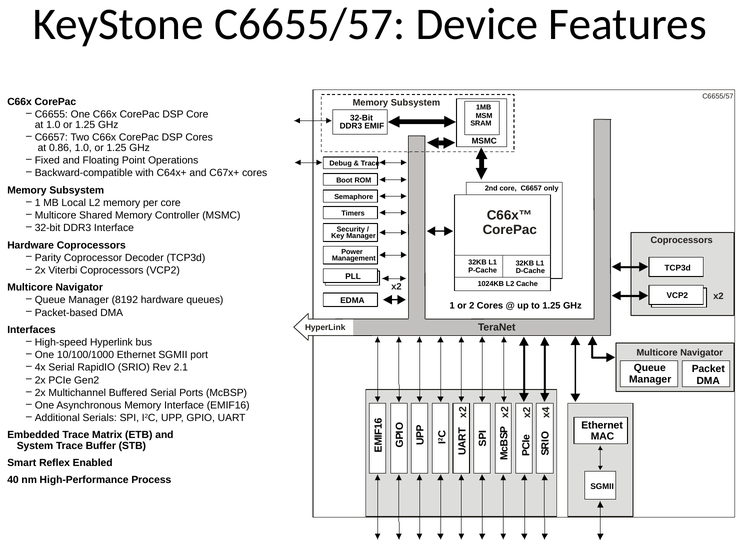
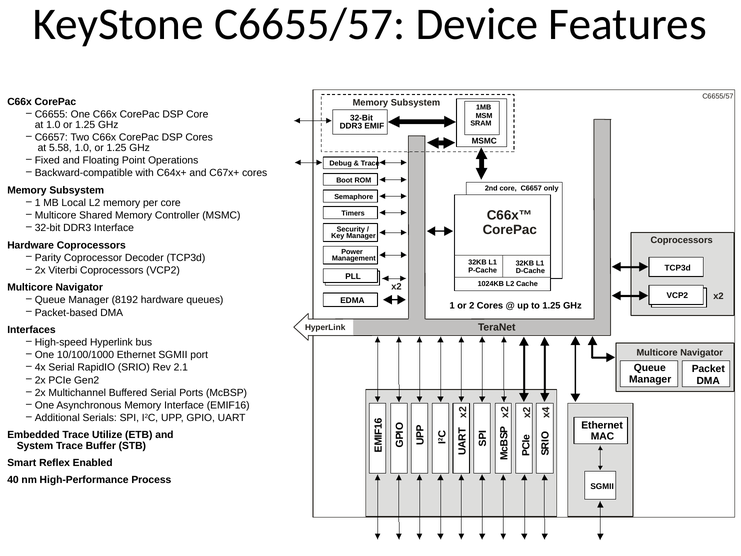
0.86: 0.86 -> 5.58
Matrix: Matrix -> Utilize
